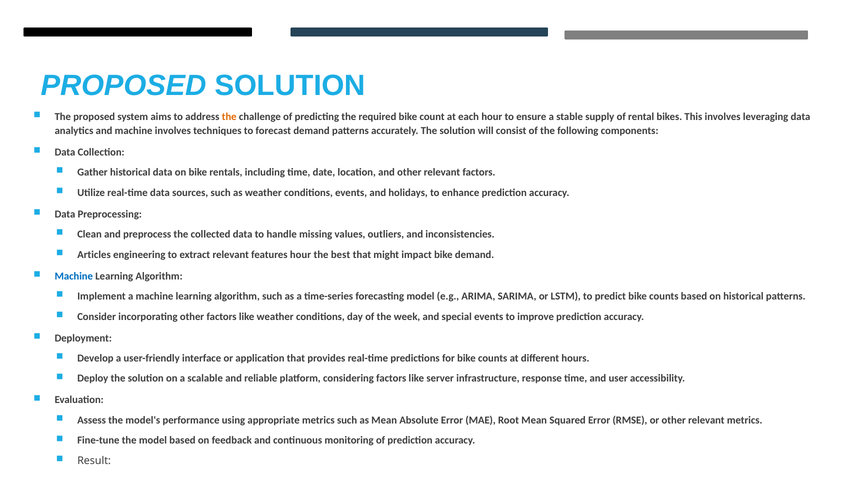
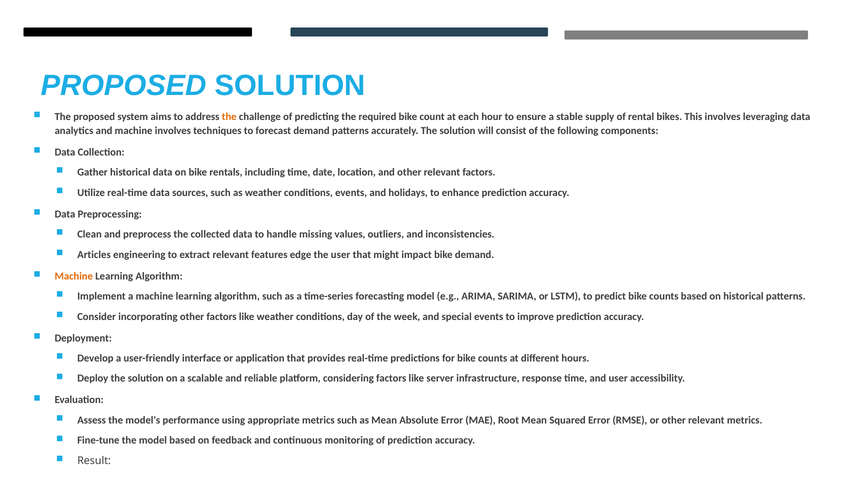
features hour: hour -> edge
the best: best -> user
Machine at (74, 276) colour: blue -> orange
